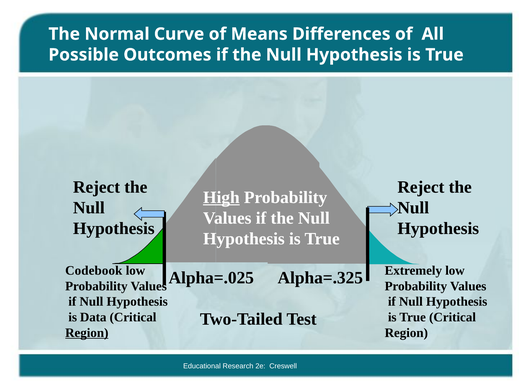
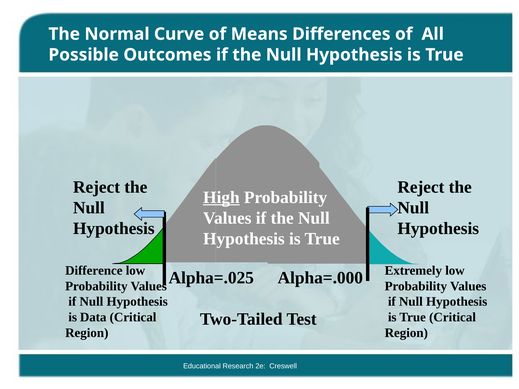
Codebook: Codebook -> Difference
Alpha=.325: Alpha=.325 -> Alpha=.000
Region at (87, 333) underline: present -> none
